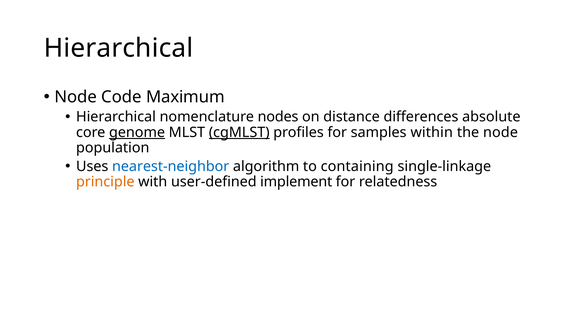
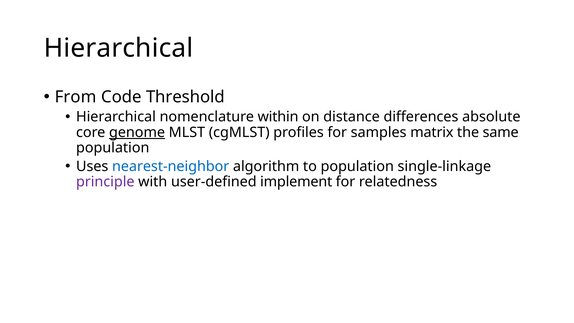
Node at (76, 97): Node -> From
Maximum: Maximum -> Threshold
nodes: nodes -> within
cgMLST underline: present -> none
within: within -> matrix
the node: node -> same
to containing: containing -> population
principle colour: orange -> purple
